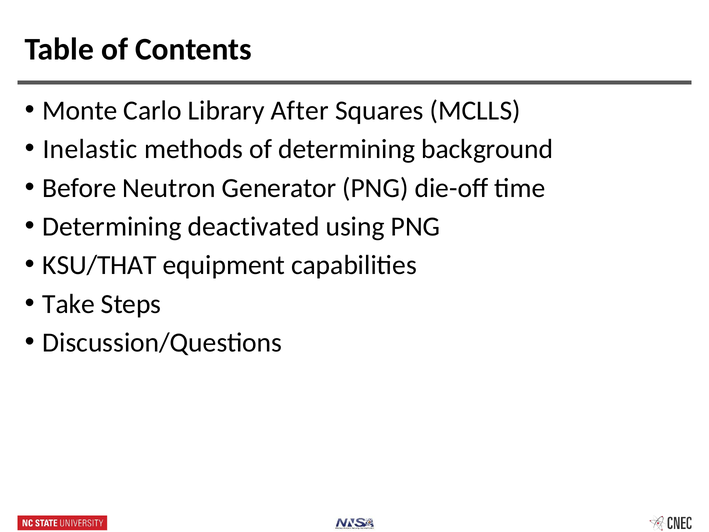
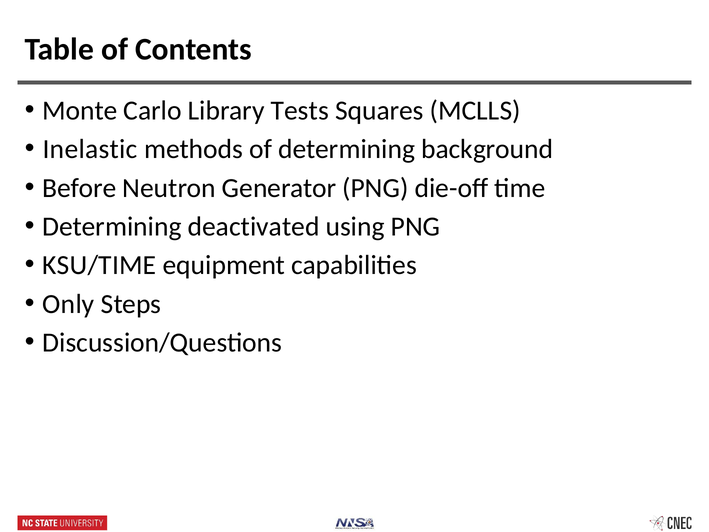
After: After -> Tests
KSU/THAT: KSU/THAT -> KSU/TIME
Take: Take -> Only
